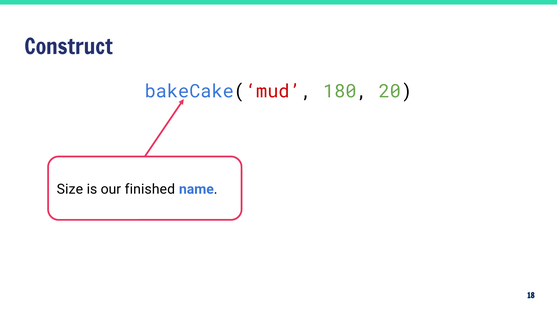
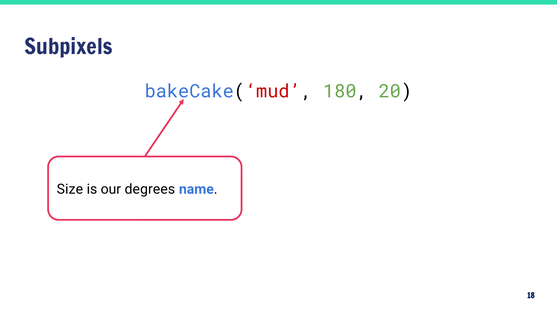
Construct: Construct -> Subpixels
finished: finished -> degrees
